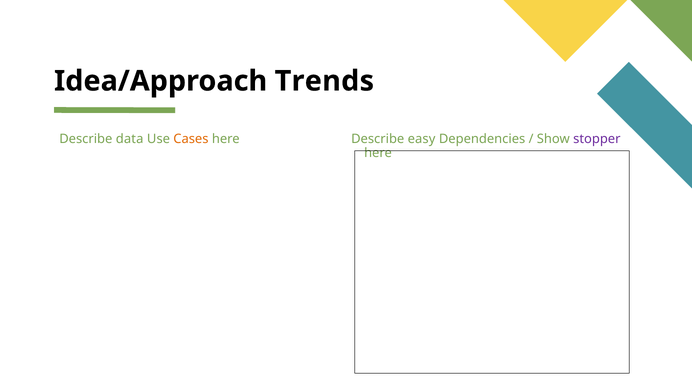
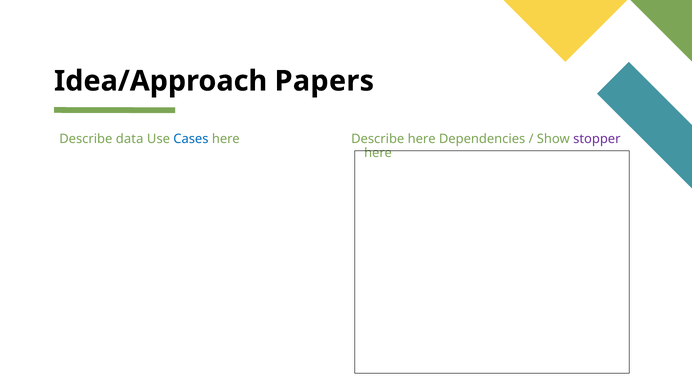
Trends: Trends -> Papers
Cases colour: orange -> blue
Describe easy: easy -> here
